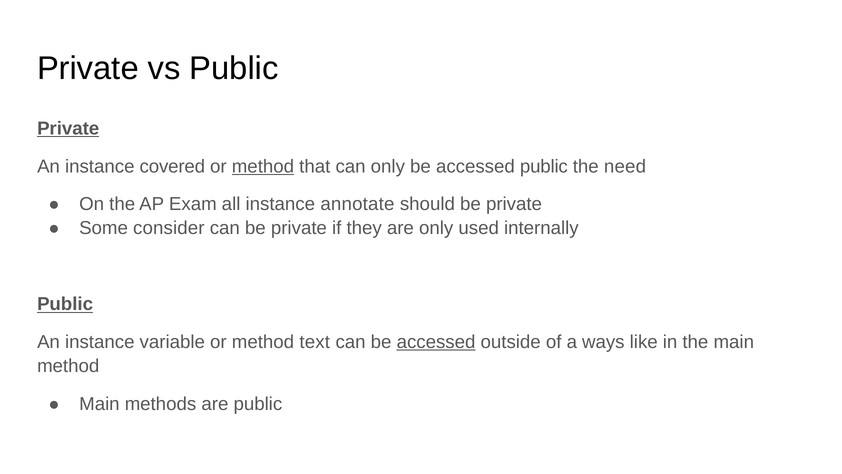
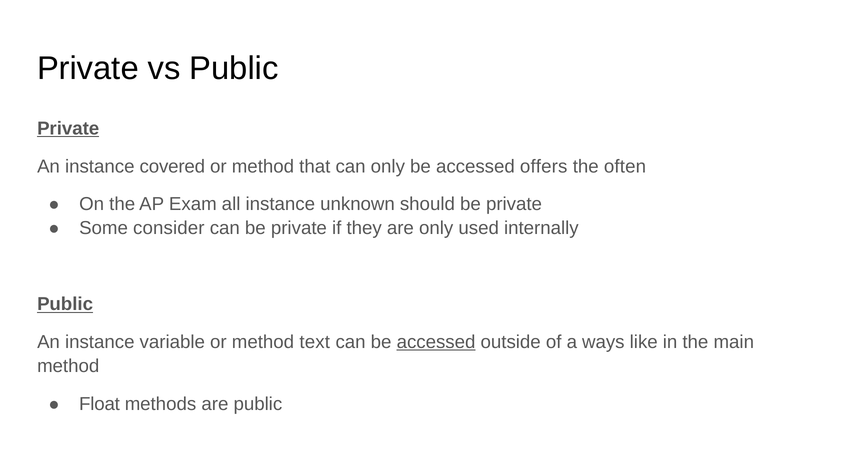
method at (263, 166) underline: present -> none
accessed public: public -> offers
need: need -> often
annotate: annotate -> unknown
Main at (99, 404): Main -> Float
